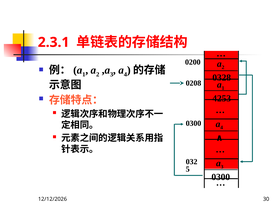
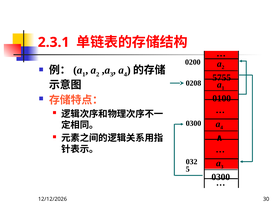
0328: 0328 -> 5755
4253: 4253 -> 0100
